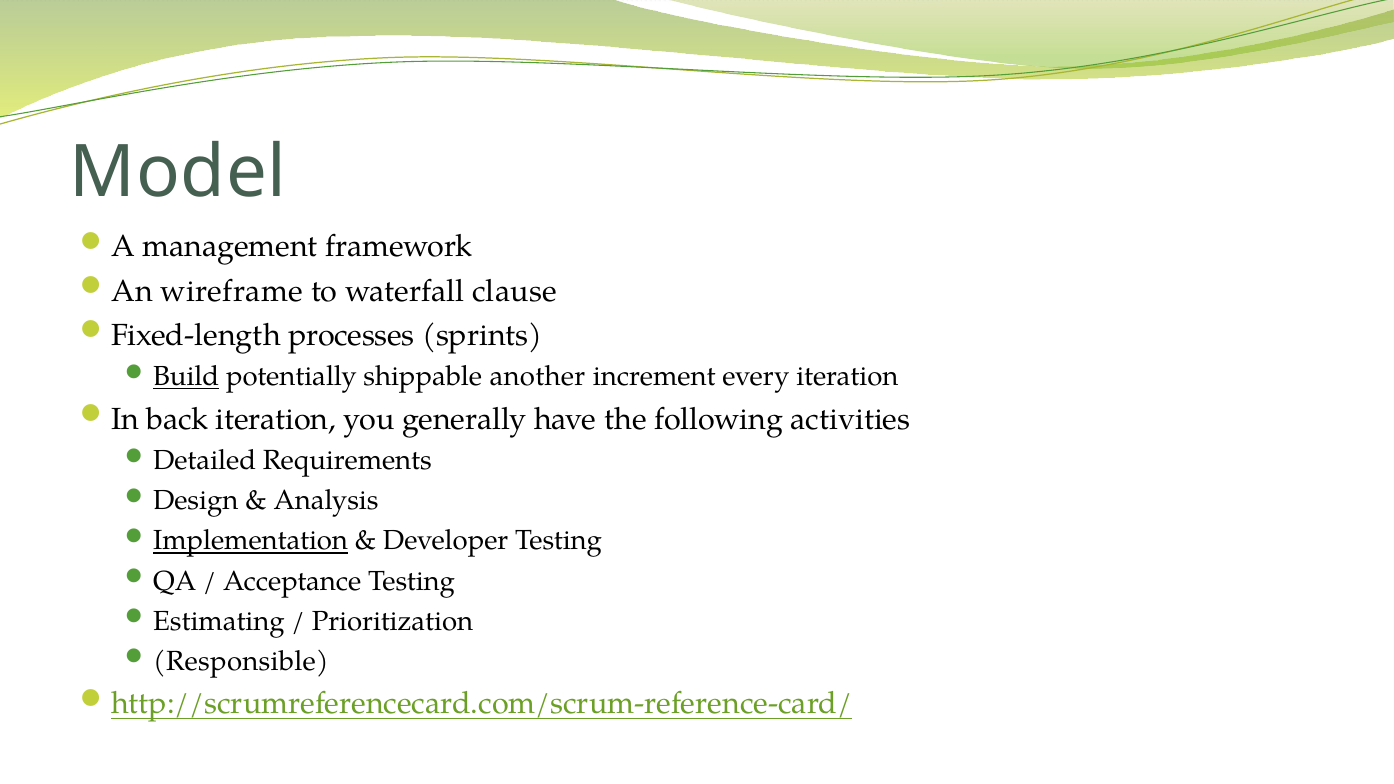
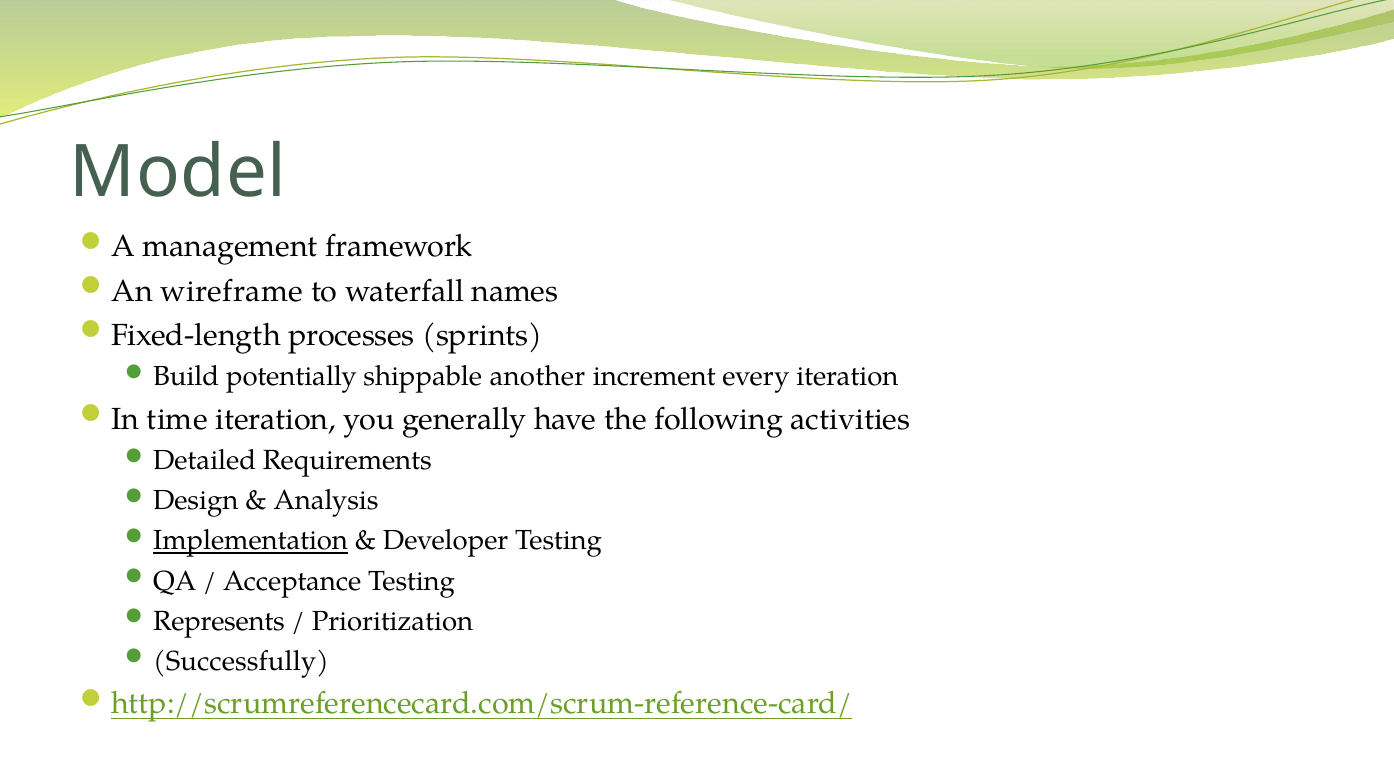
clause: clause -> names
Build underline: present -> none
back: back -> time
Estimating: Estimating -> Represents
Responsible: Responsible -> Successfully
